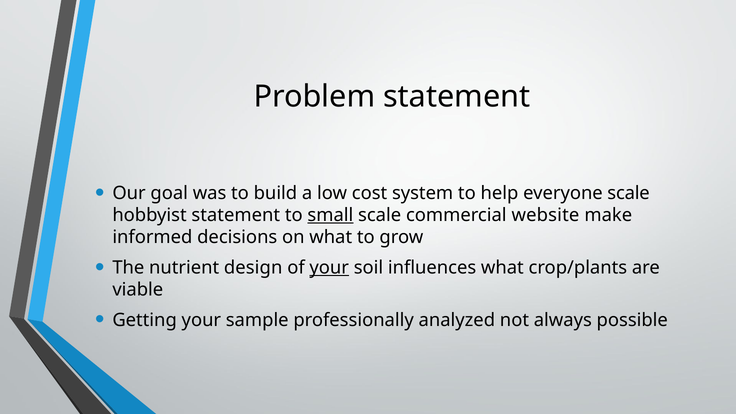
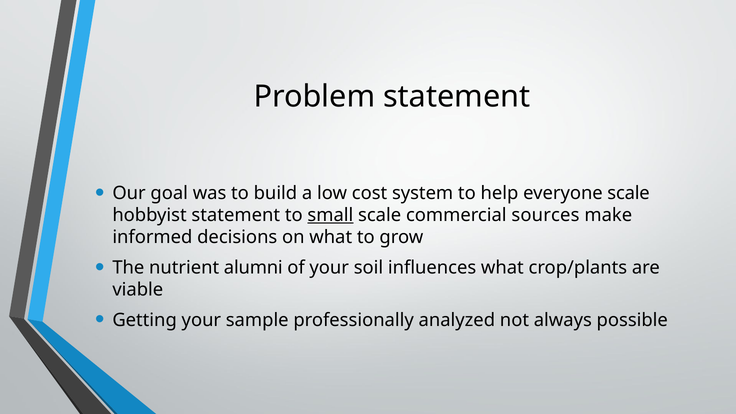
website: website -> sources
design: design -> alumni
your at (329, 268) underline: present -> none
